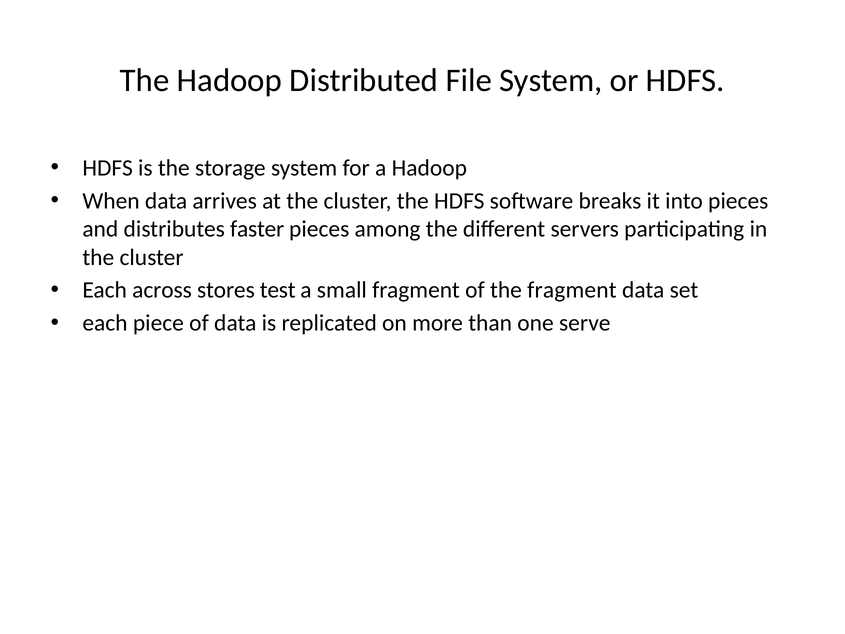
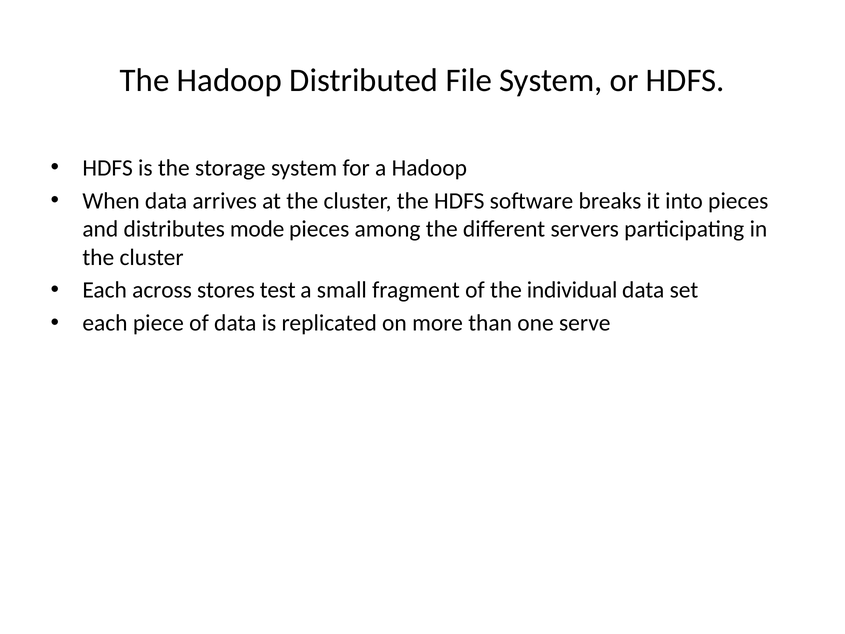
faster: faster -> mode
the fragment: fragment -> individual
